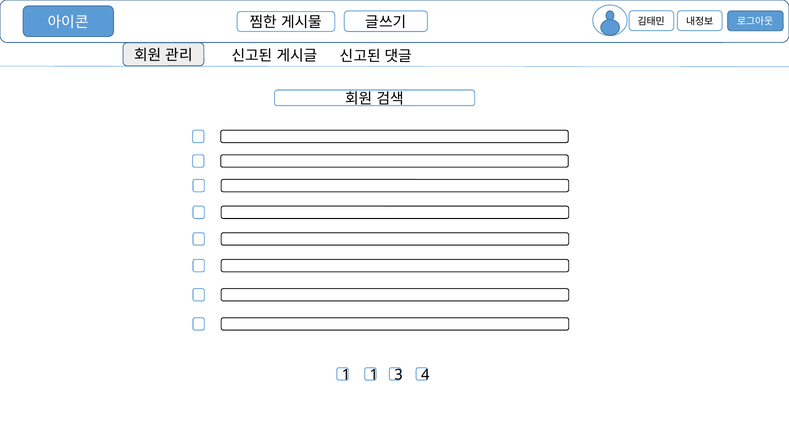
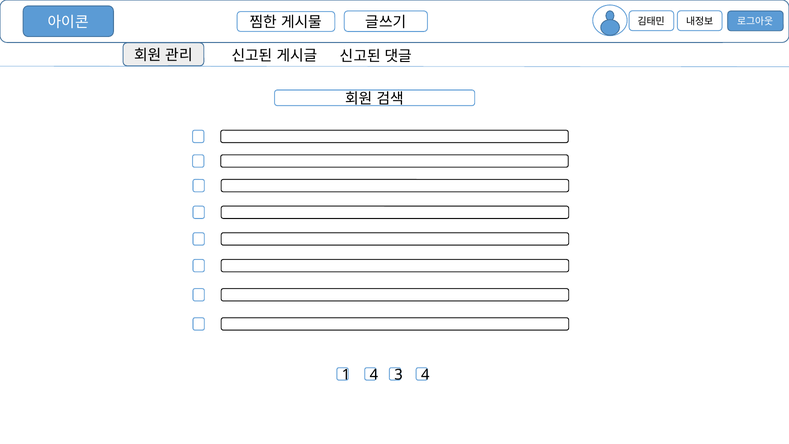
1 1: 1 -> 4
